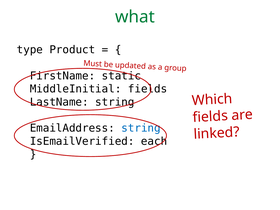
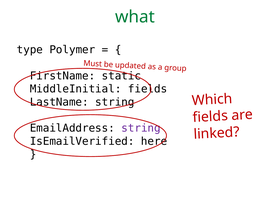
Product: Product -> Polymer
string at (141, 128) colour: blue -> purple
each: each -> here
